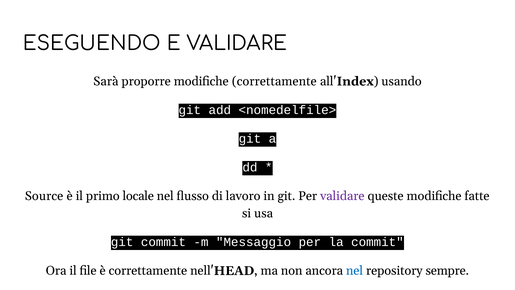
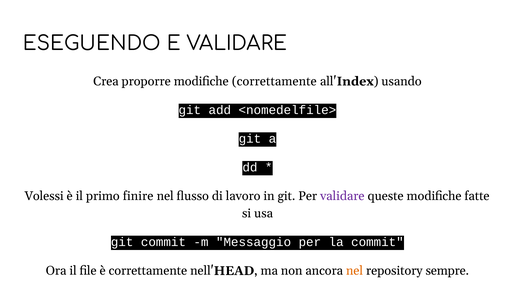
Sarà: Sarà -> Crea
Source: Source -> Volessi
locale: locale -> finire
nel at (355, 271) colour: blue -> orange
